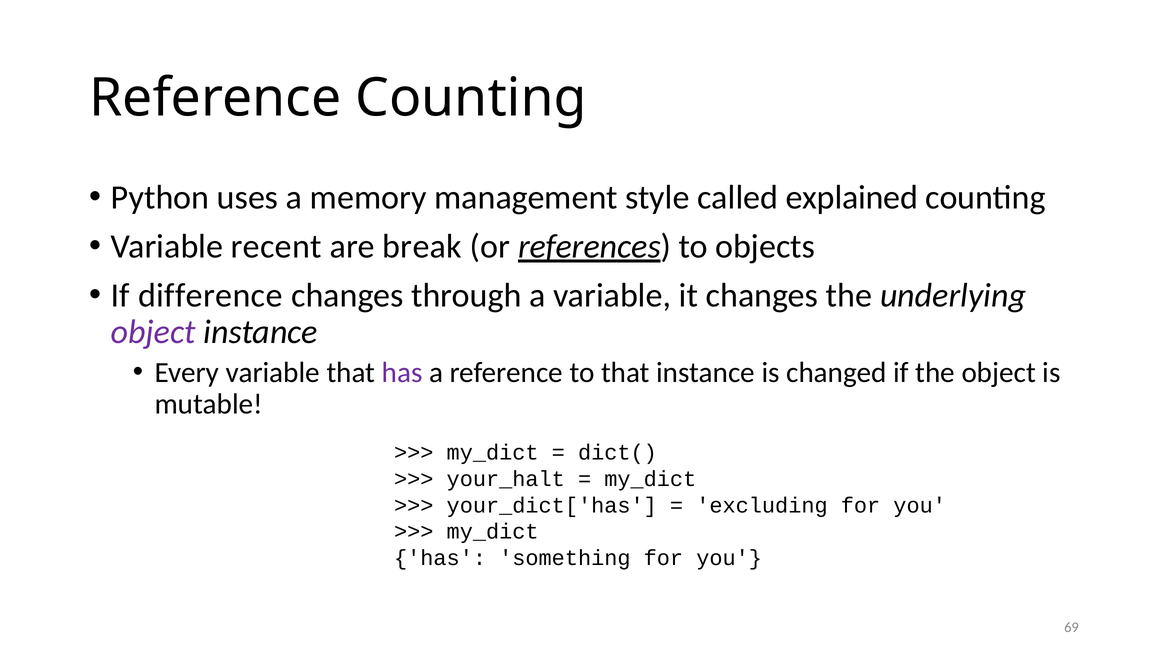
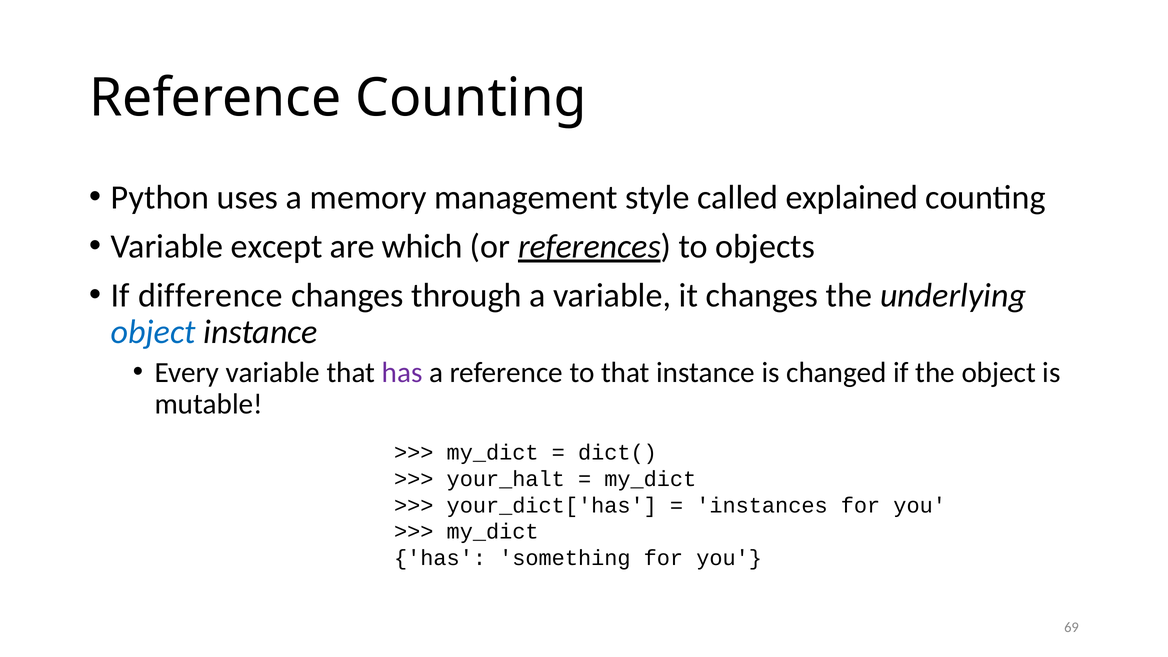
recent: recent -> except
break: break -> which
object at (153, 332) colour: purple -> blue
excluding: excluding -> instances
